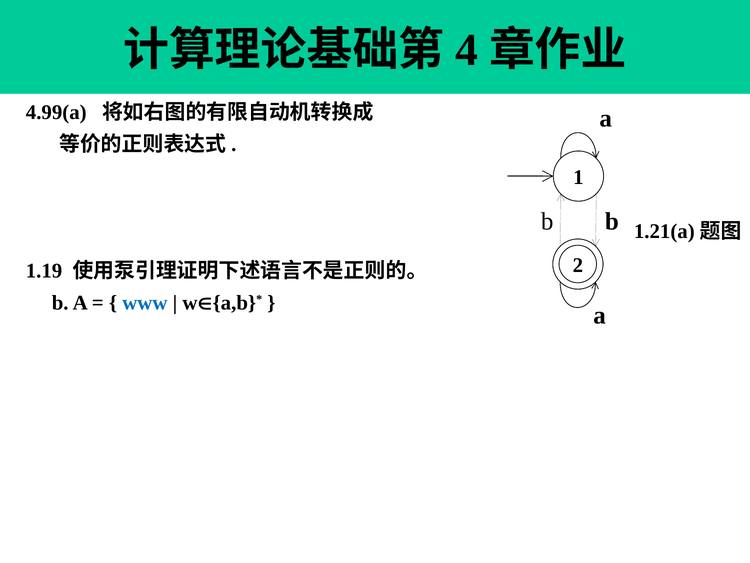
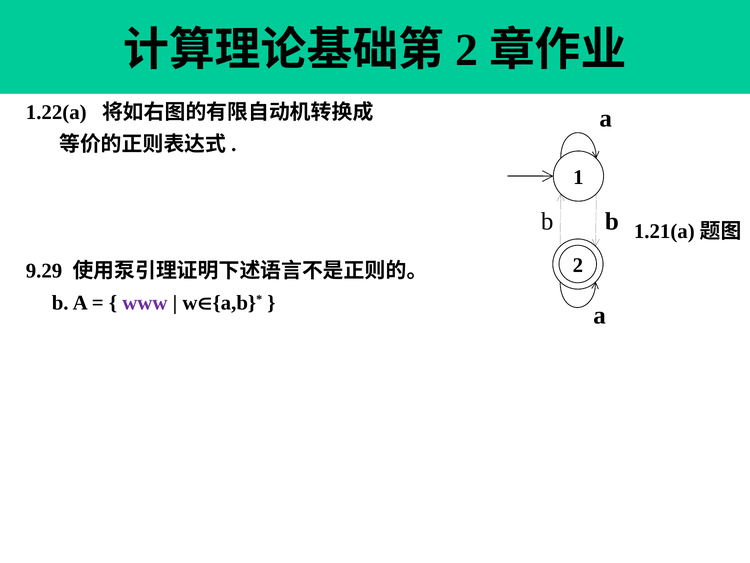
4 at (467, 50): 4 -> 2
4.99(a: 4.99(a -> 1.22(a
1.19: 1.19 -> 9.29
www colour: blue -> purple
